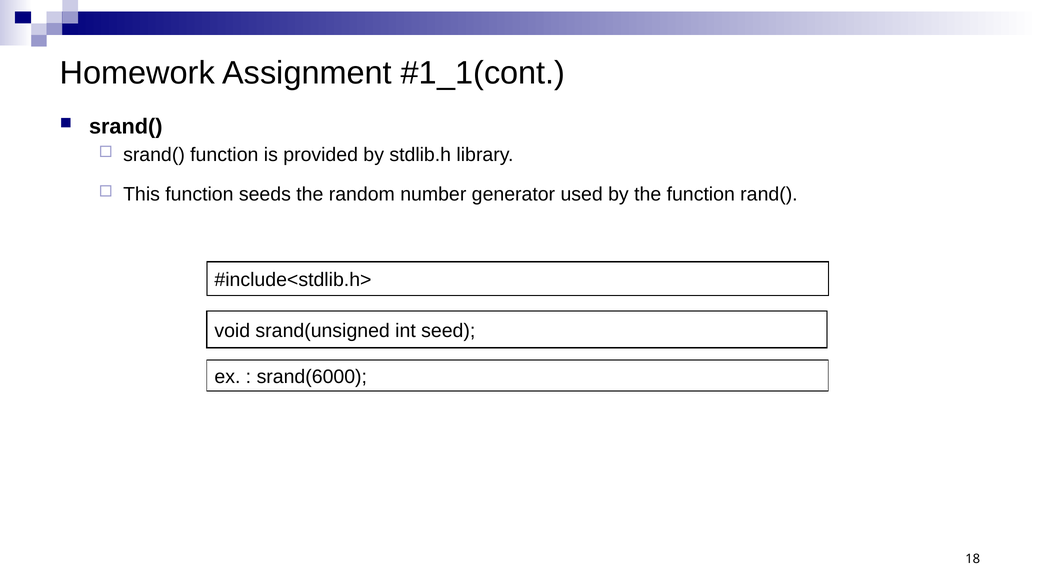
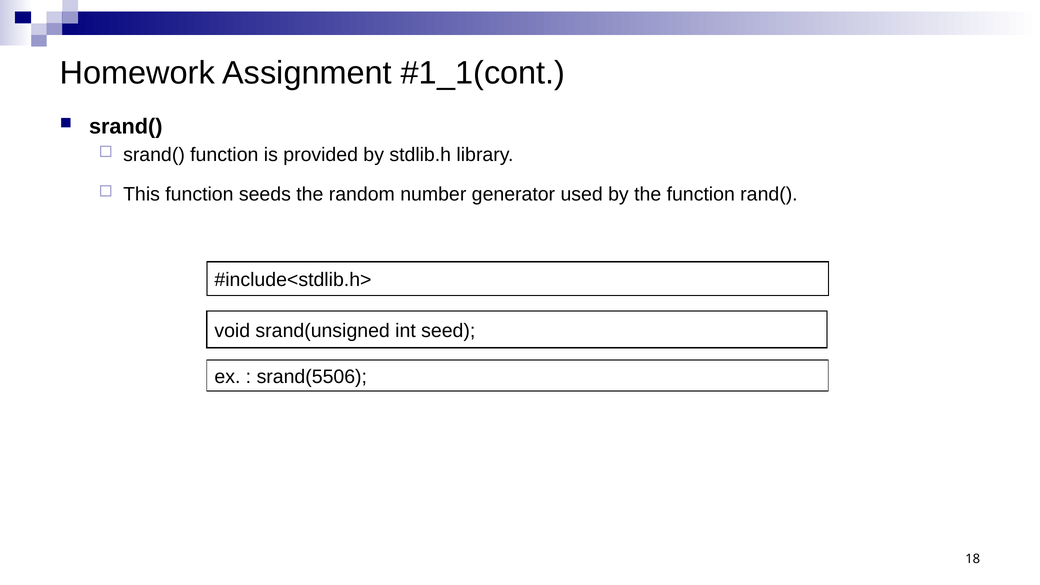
srand(6000: srand(6000 -> srand(5506
